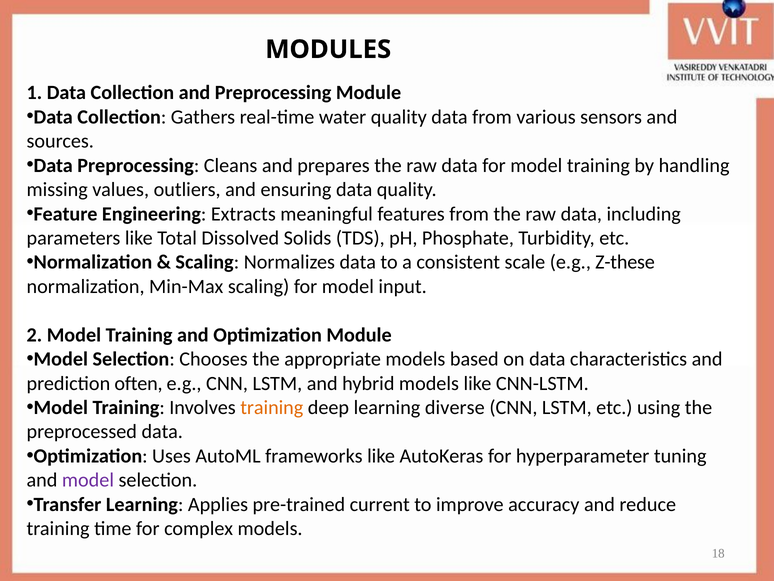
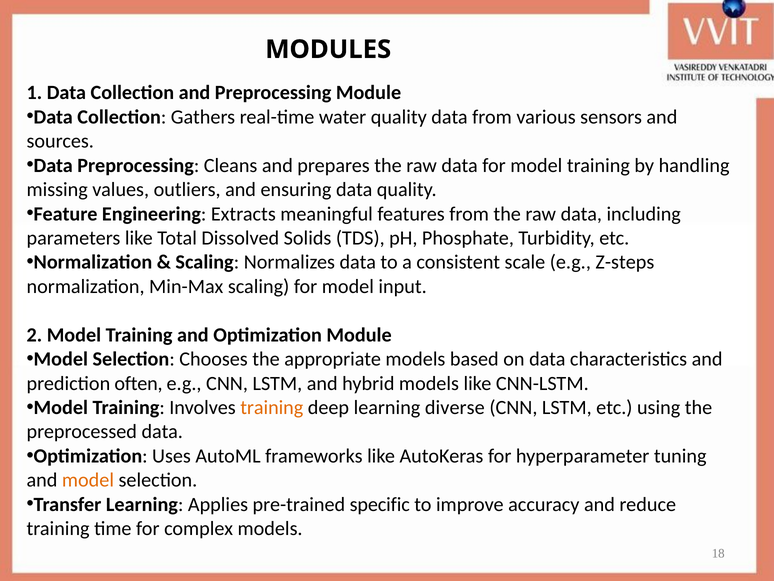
Z-these: Z-these -> Z-steps
model at (88, 480) colour: purple -> orange
current: current -> specific
